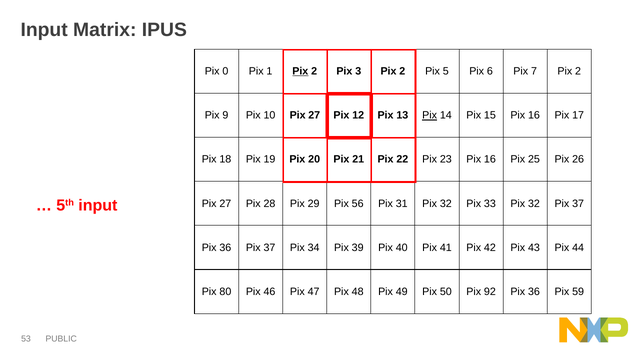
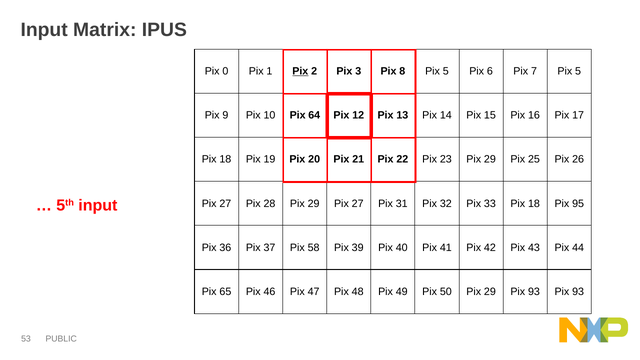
3 Pix 2: 2 -> 8
7 Pix 2: 2 -> 5
10 Pix 27: 27 -> 64
Pix at (430, 115) underline: present -> none
23 Pix 16: 16 -> 29
29 Pix 56: 56 -> 27
33 Pix 32: 32 -> 18
37 at (578, 204): 37 -> 95
34: 34 -> 58
80: 80 -> 65
50 Pix 92: 92 -> 29
36 at (534, 292): 36 -> 93
59 at (578, 292): 59 -> 93
